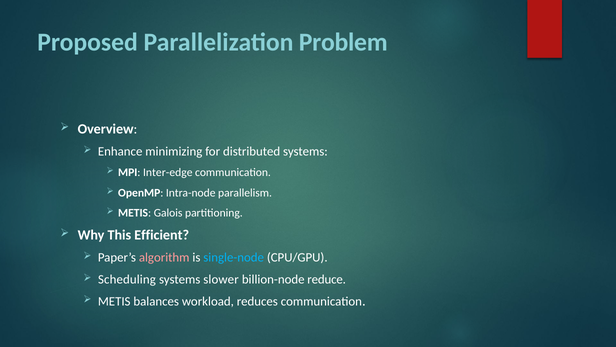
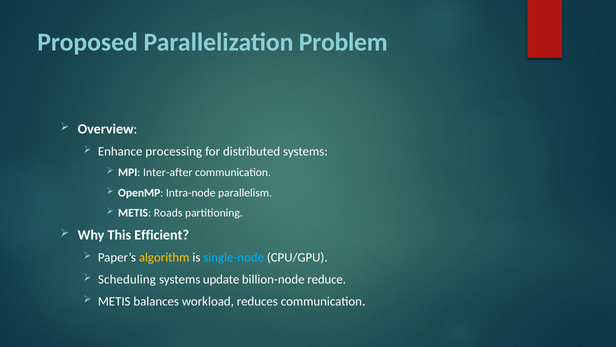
minimizing: minimizing -> processing
Inter-edge: Inter-edge -> Inter-after
Galois: Galois -> Roads
algorithm colour: pink -> yellow
slower: slower -> update
